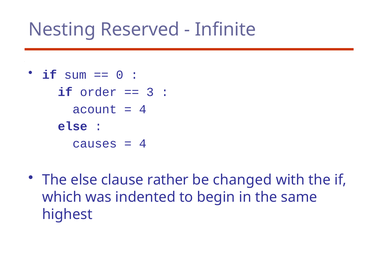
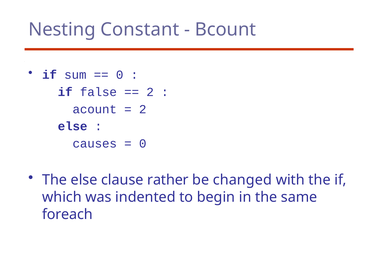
Reserved: Reserved -> Constant
Infinite: Infinite -> Bcount
order: order -> false
3 at (150, 92): 3 -> 2
4 at (143, 109): 4 -> 2
4 at (143, 144): 4 -> 0
highest: highest -> foreach
